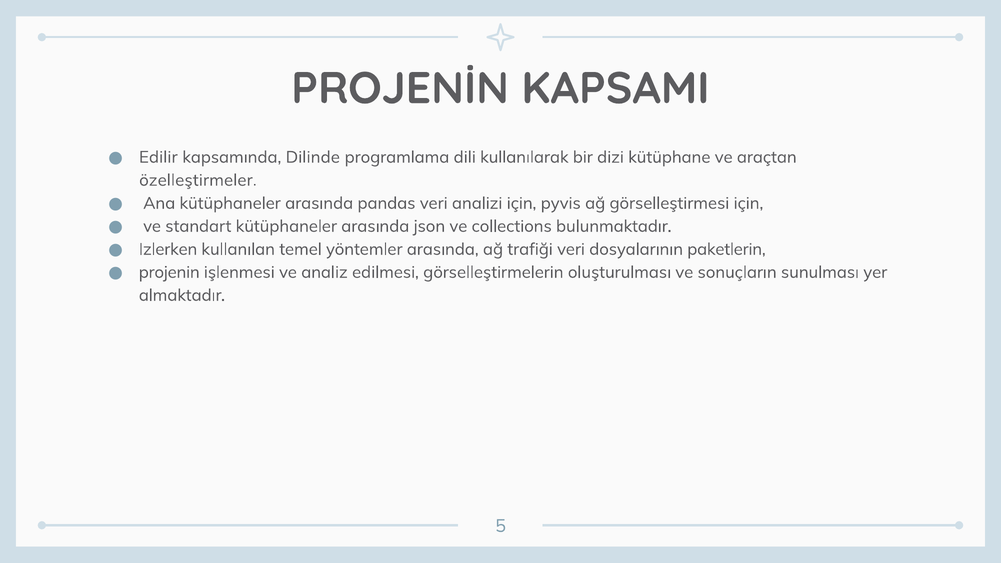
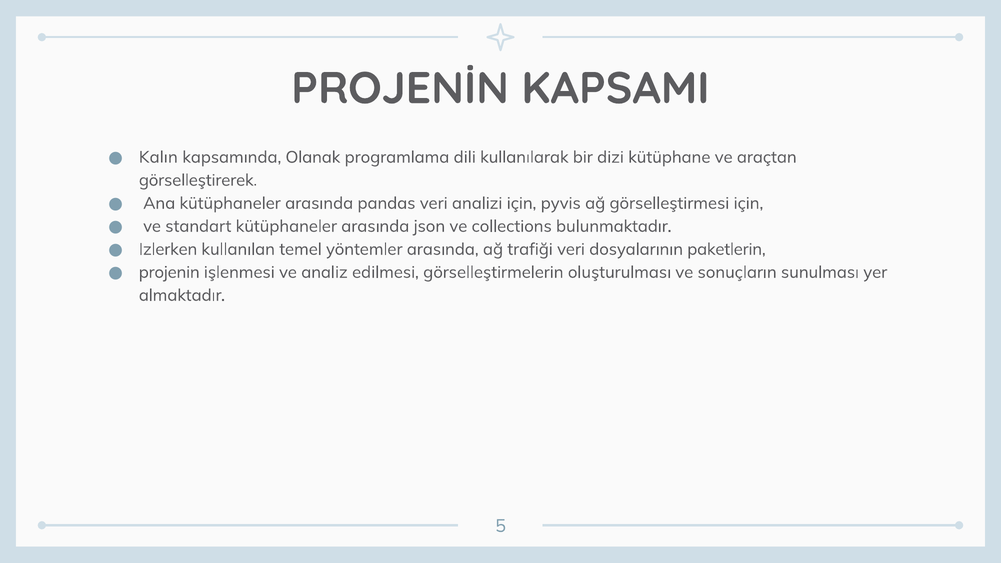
Edilir: Edilir -> Kalın
Dilinde: Dilinde -> Olanak
özelleştirmeler: özelleştirmeler -> görselleştirerek
